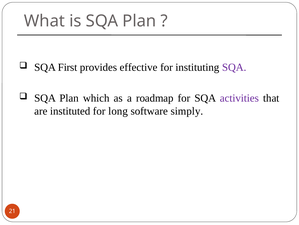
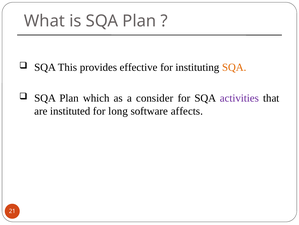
First: First -> This
SQA at (234, 67) colour: purple -> orange
roadmap: roadmap -> consider
simply: simply -> affects
